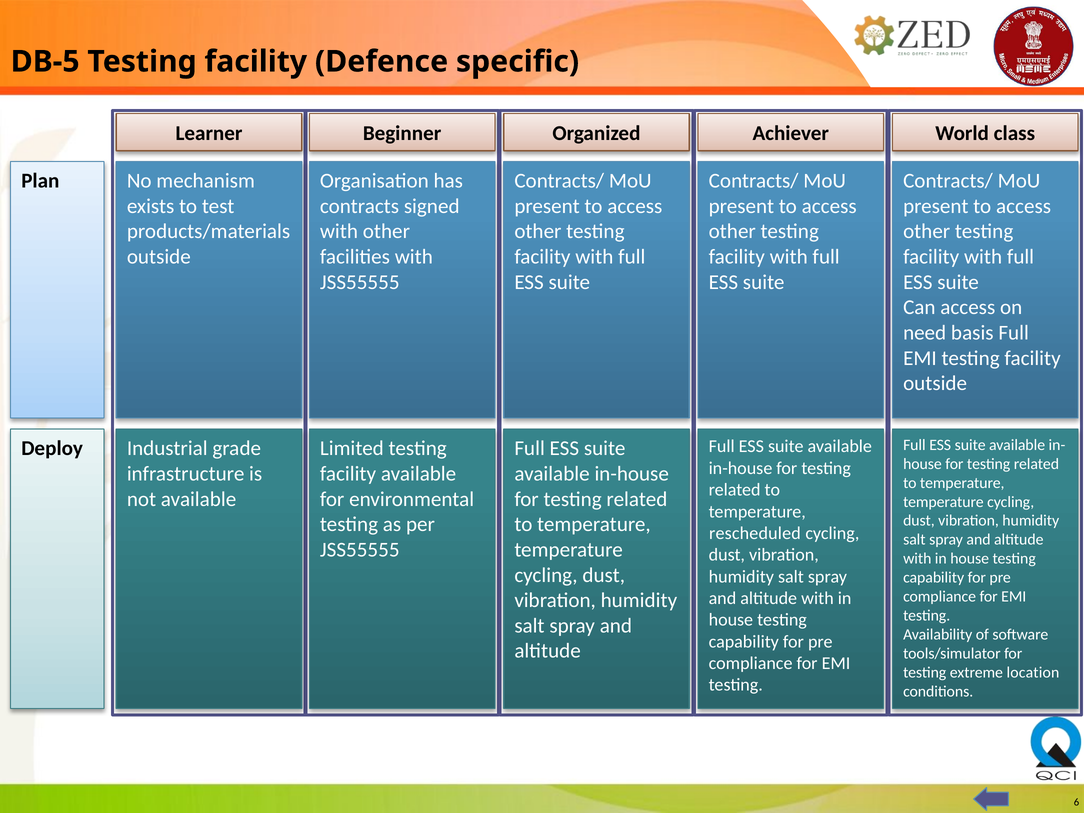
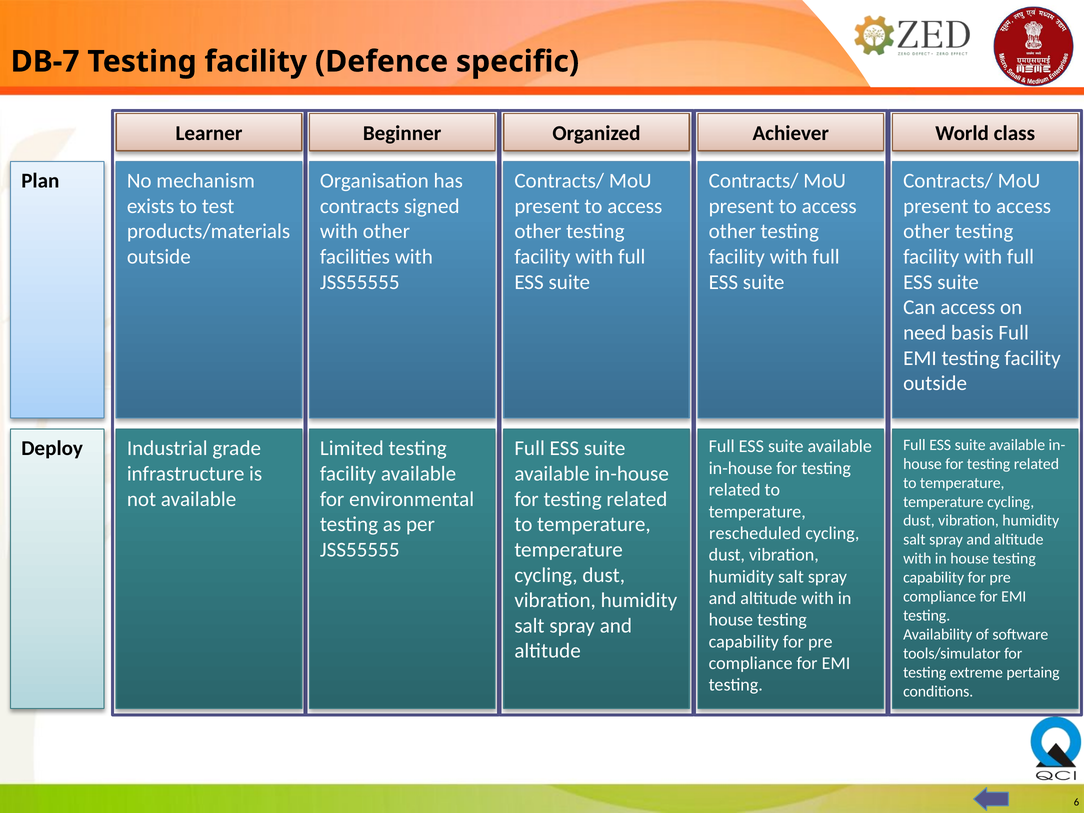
DB-5: DB-5 -> DB-7
location: location -> pertaing
